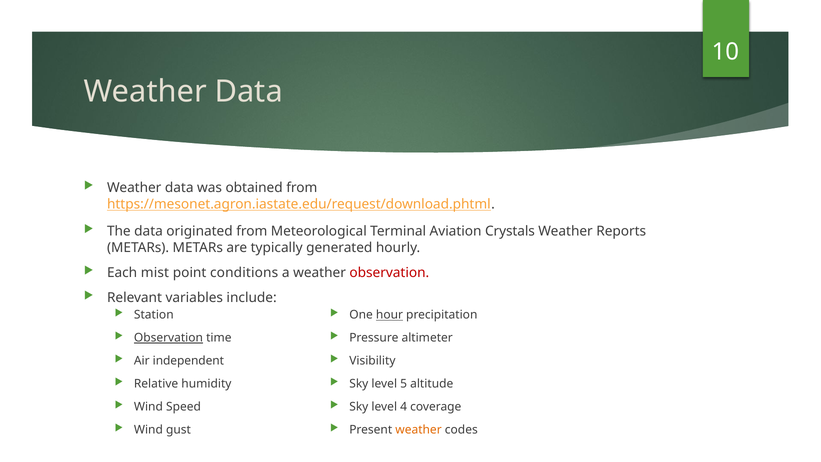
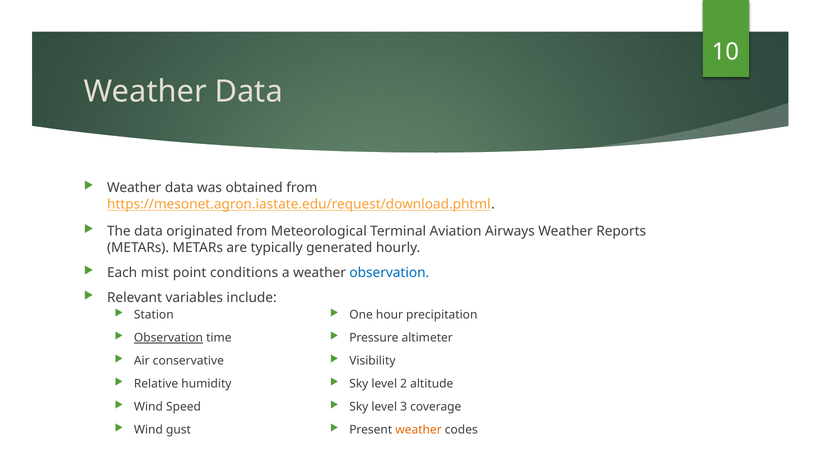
Crystals: Crystals -> Airways
observation at (389, 272) colour: red -> blue
hour underline: present -> none
independent: independent -> conservative
5: 5 -> 2
4: 4 -> 3
